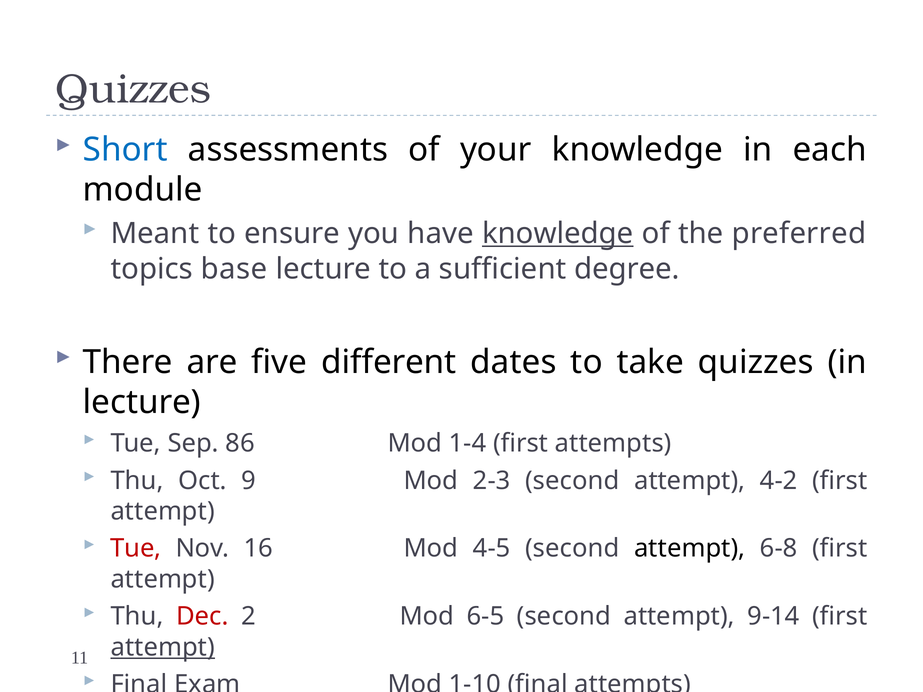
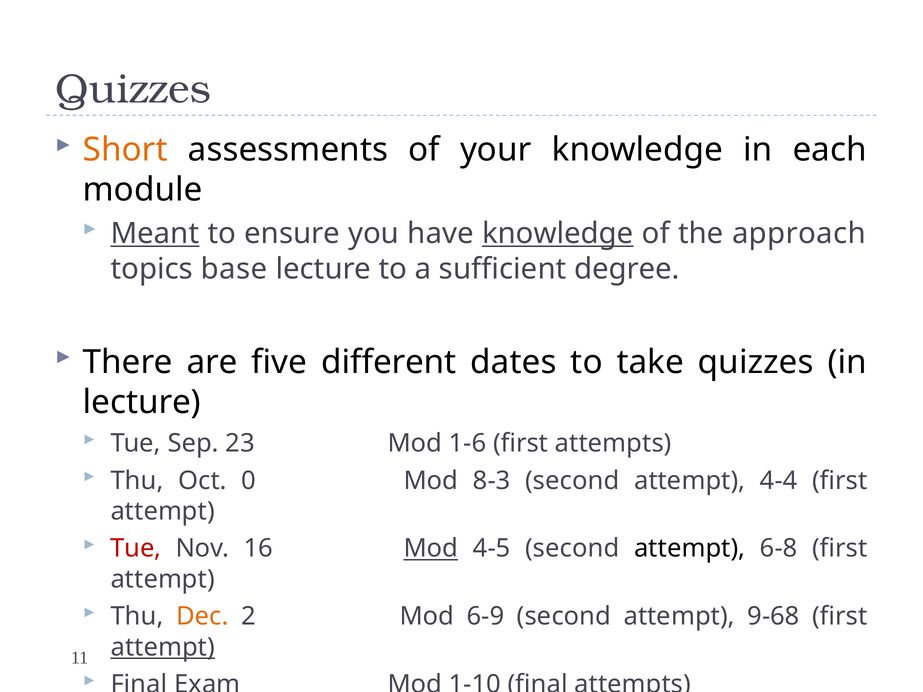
Short colour: blue -> orange
Meant underline: none -> present
preferred: preferred -> approach
86: 86 -> 23
1-4: 1-4 -> 1-6
9: 9 -> 0
2-3: 2-3 -> 8-3
4-2: 4-2 -> 4-4
Mod at (431, 549) underline: none -> present
Dec colour: red -> orange
6-5: 6-5 -> 6-9
9-14: 9-14 -> 9-68
